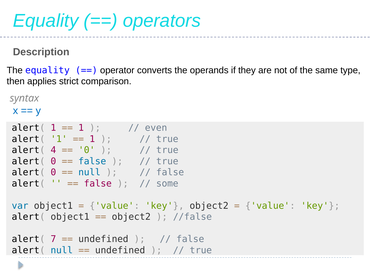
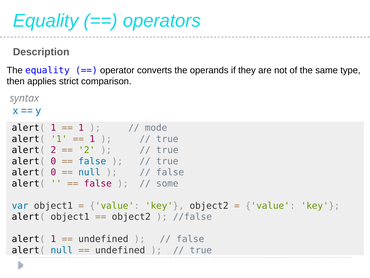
even: even -> mode
alert( 4: 4 -> 2
0 at (87, 150): 0 -> 2
7 at (53, 239): 7 -> 1
